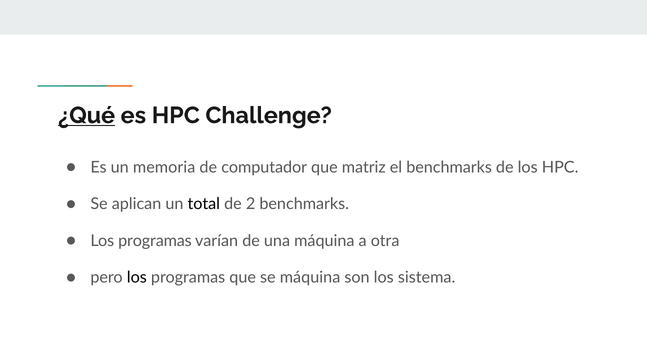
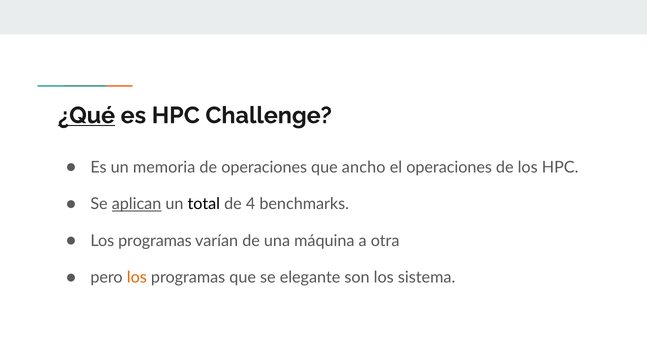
de computador: computador -> operaciones
matriz: matriz -> ancho
el benchmarks: benchmarks -> operaciones
aplican underline: none -> present
2: 2 -> 4
los at (137, 277) colour: black -> orange
se máquina: máquina -> elegante
